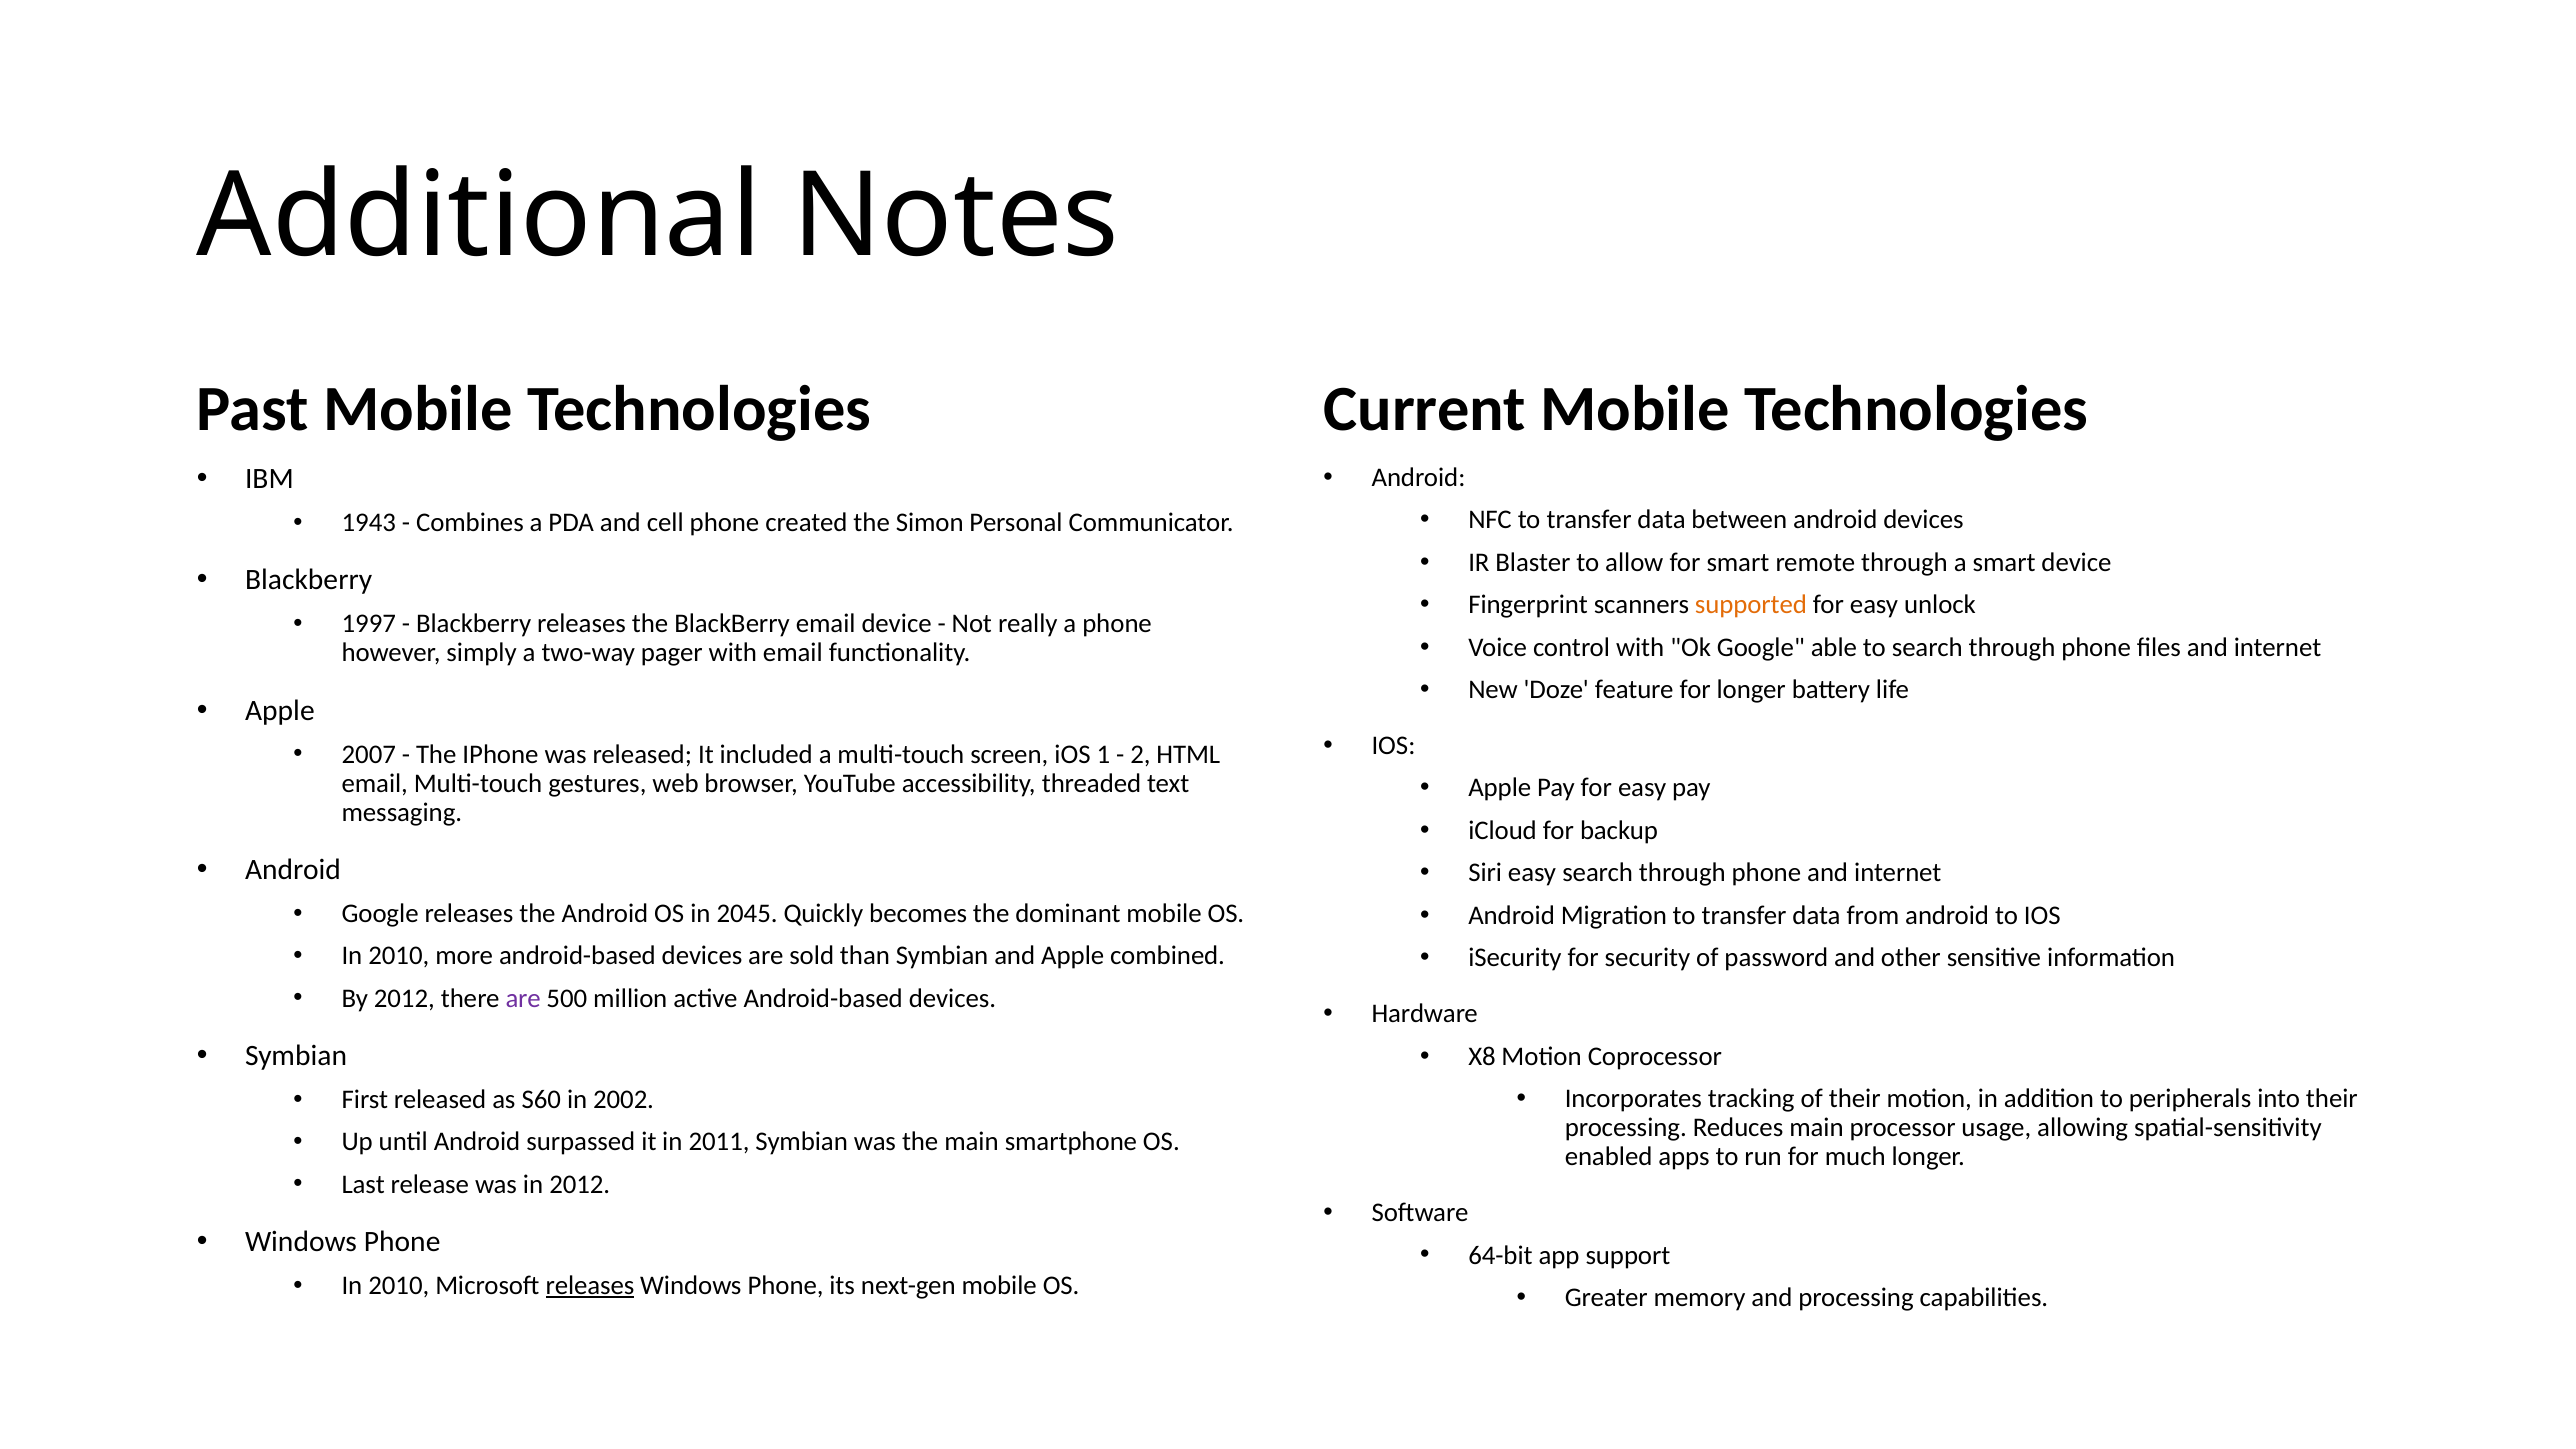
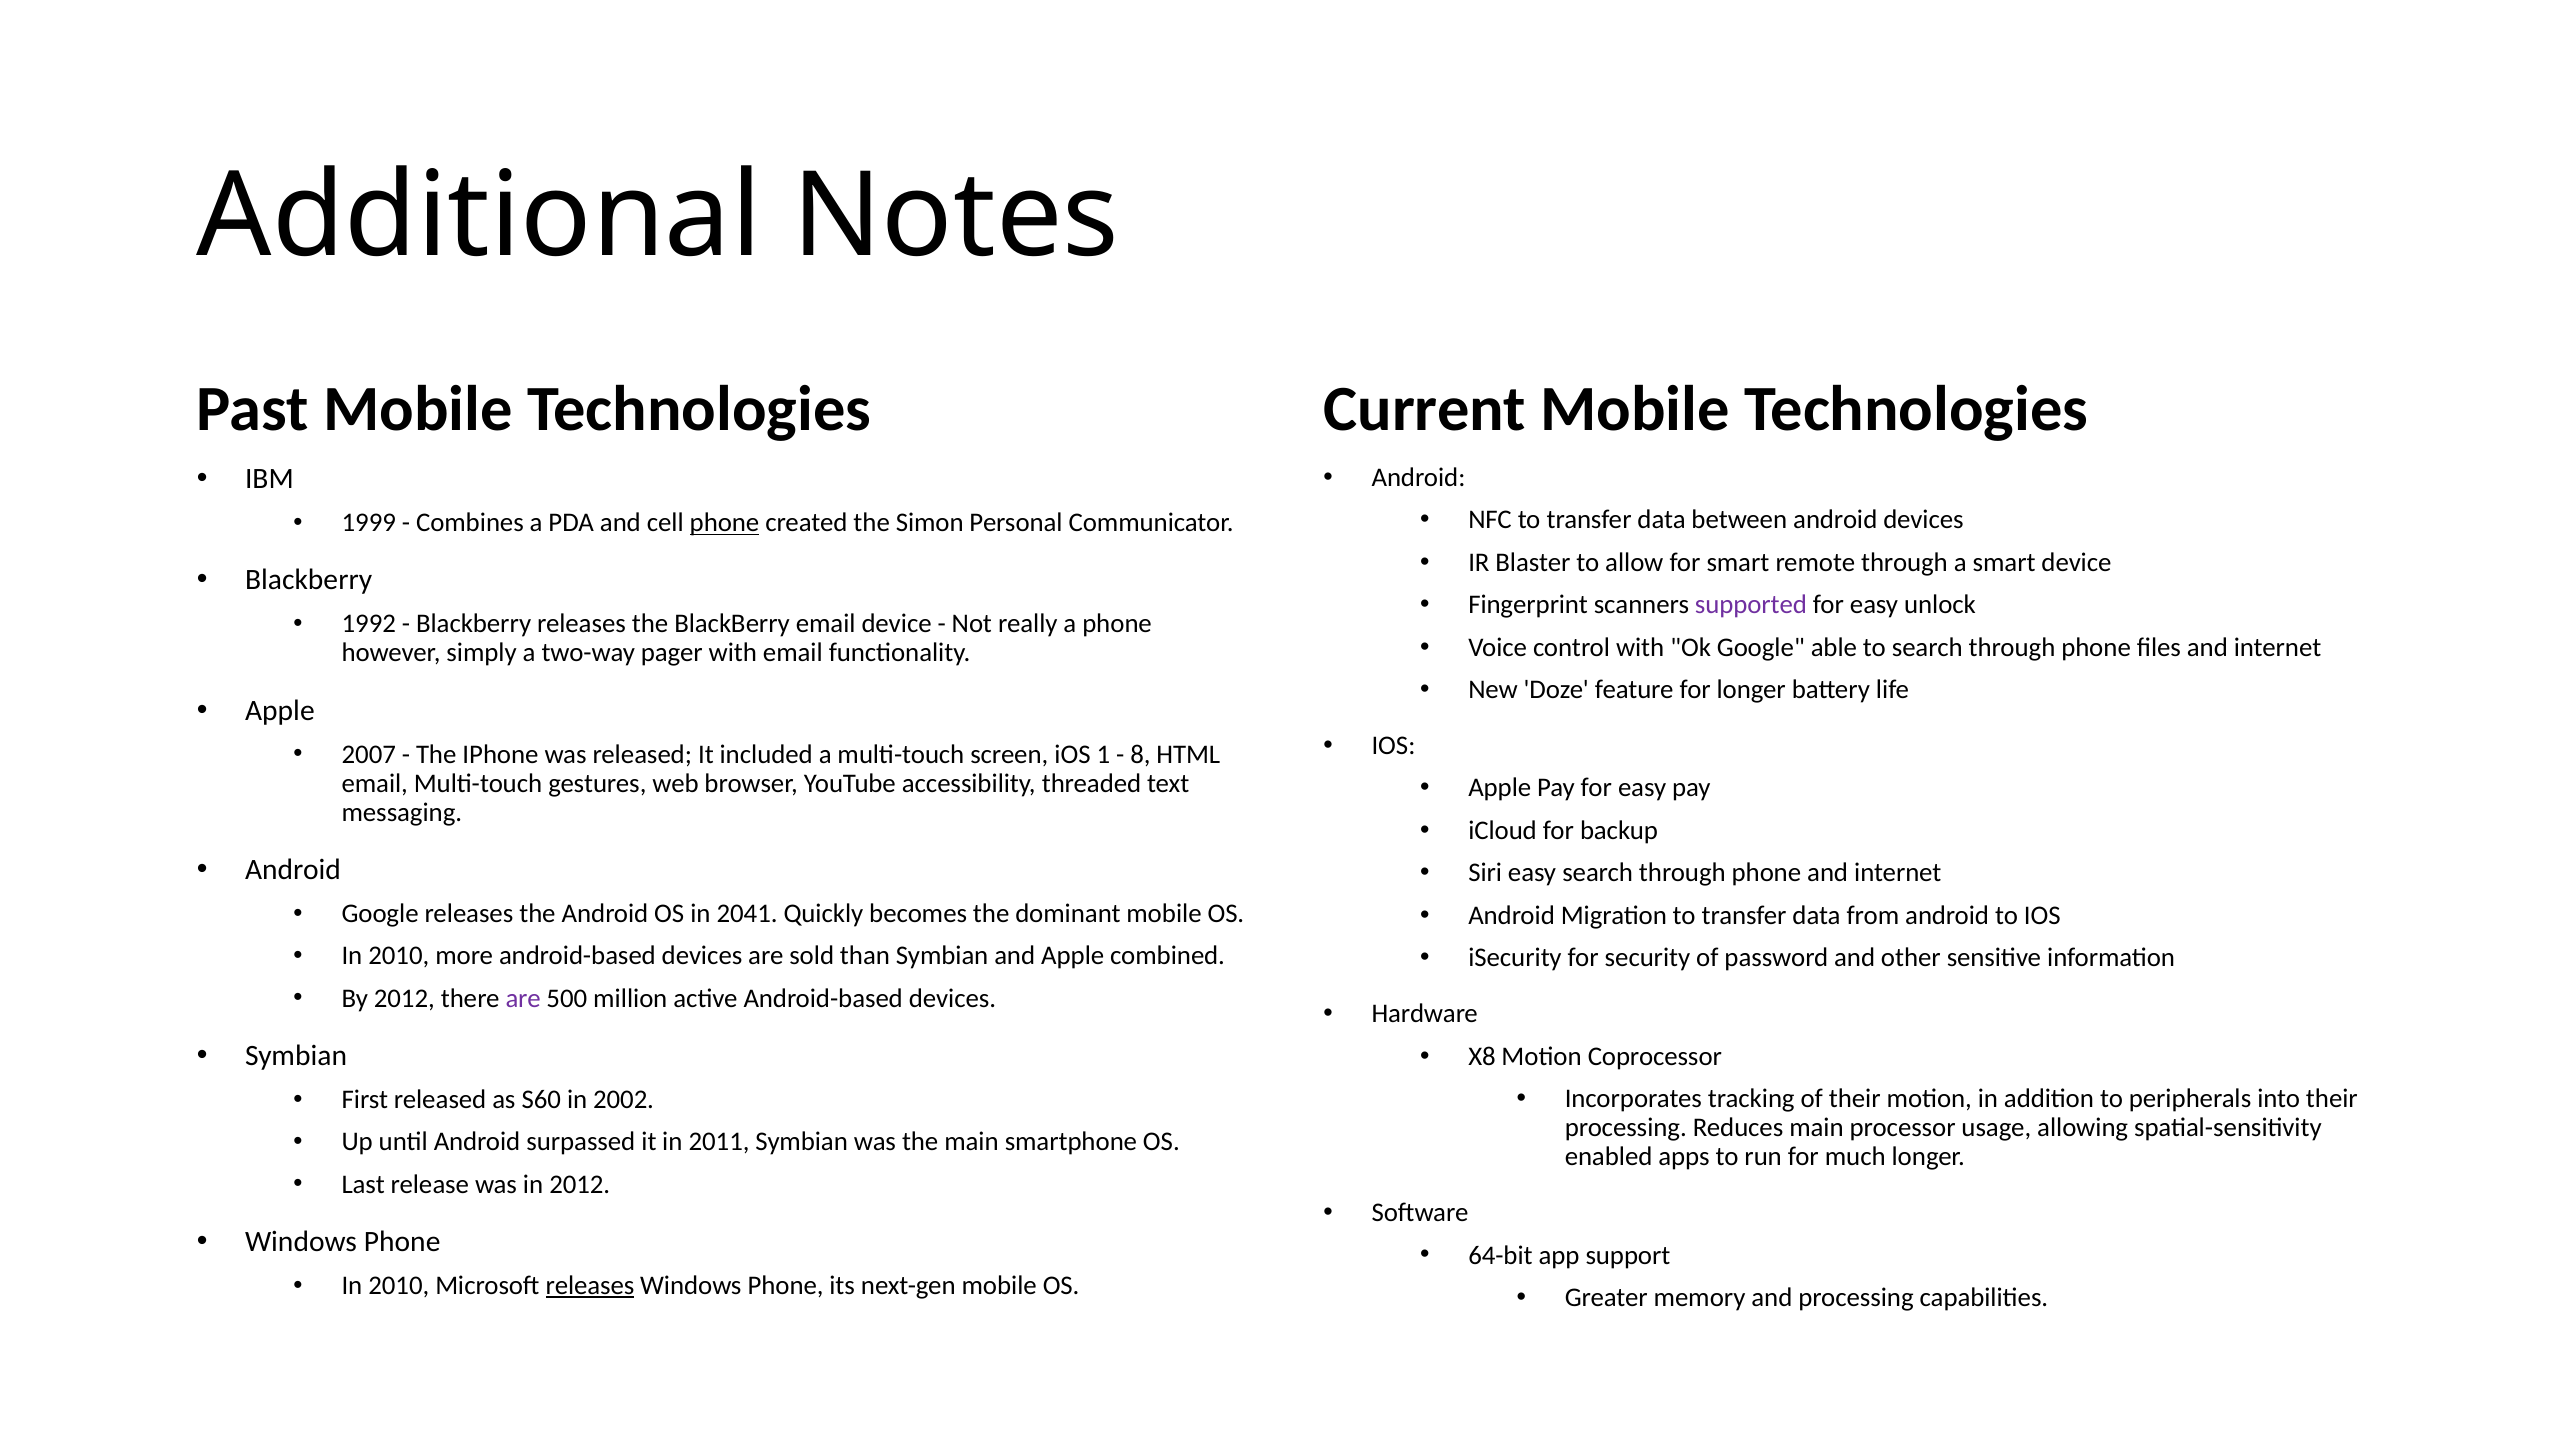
1943: 1943 -> 1999
phone at (724, 523) underline: none -> present
supported colour: orange -> purple
1997: 1997 -> 1992
2: 2 -> 8
2045: 2045 -> 2041
